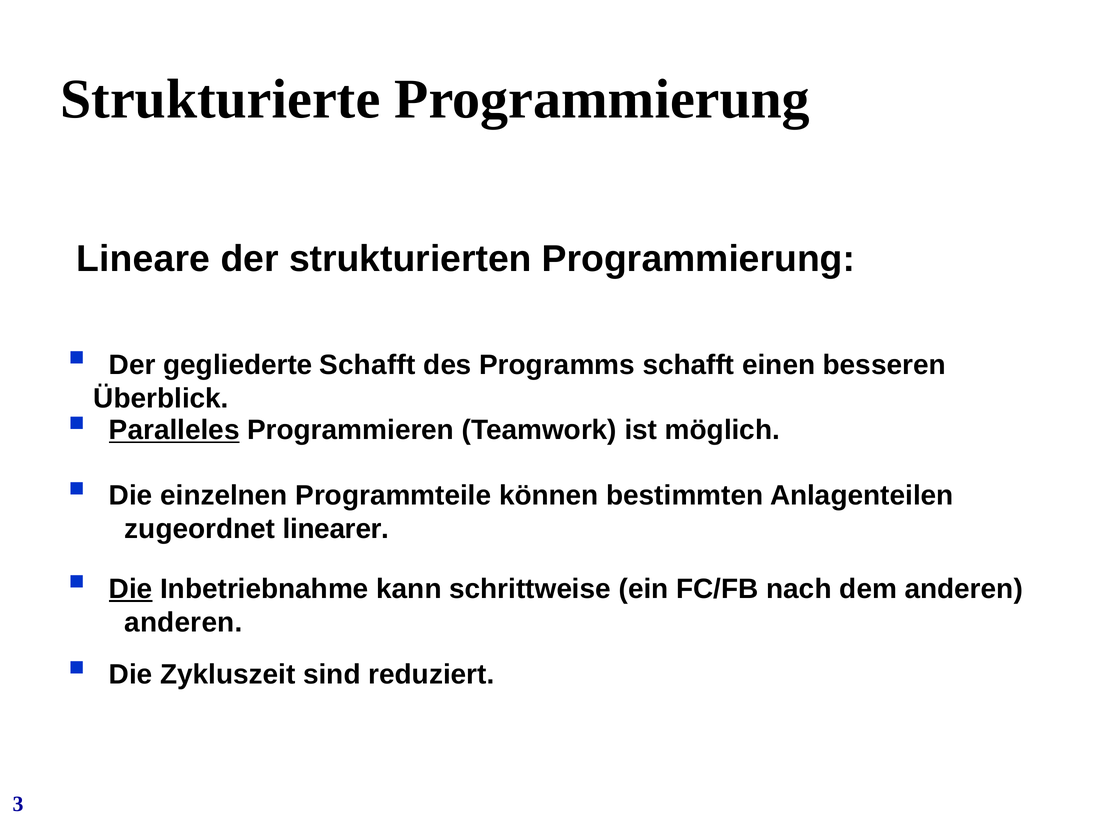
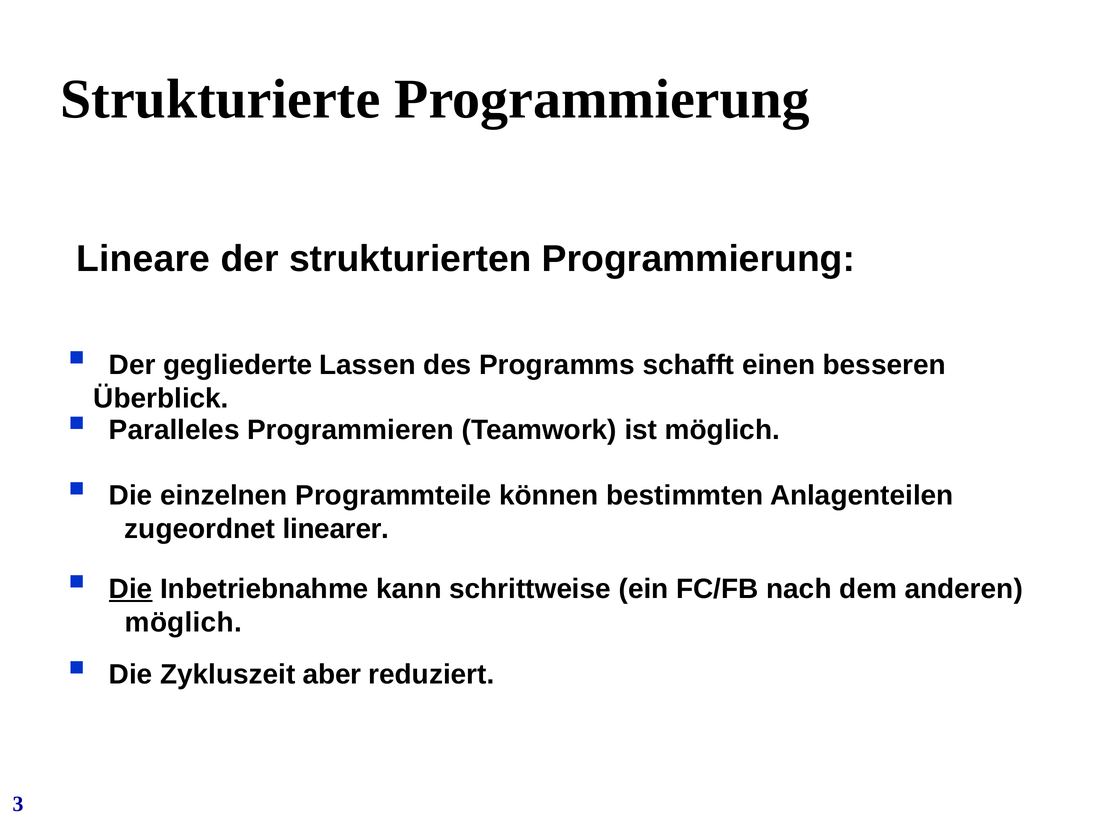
gegliederte Schafft: Schafft -> Lassen
Paralleles underline: present -> none
anderen at (183, 623): anderen -> möglich
sind: sind -> aber
